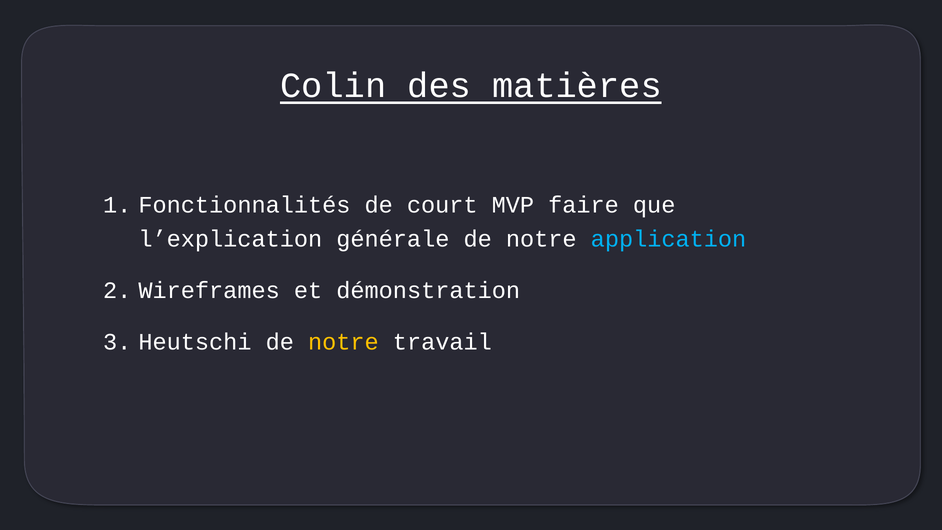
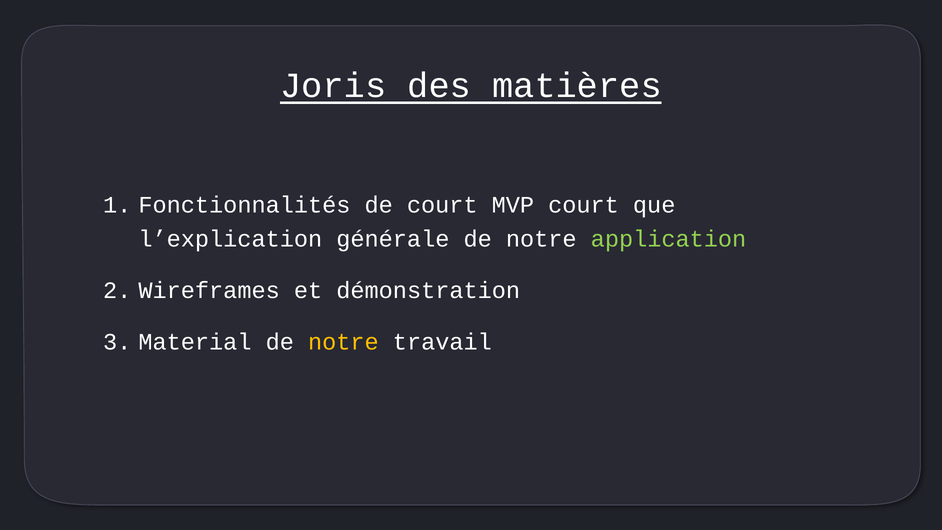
Colin: Colin -> Joris
MVP faire: faire -> court
application colour: light blue -> light green
Heutschi: Heutschi -> Material
